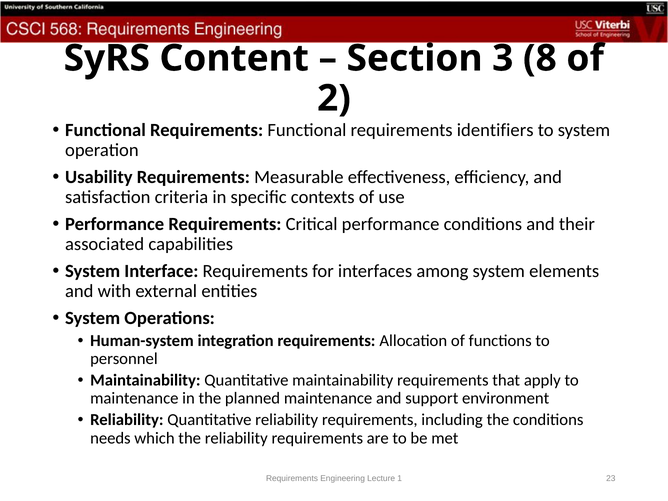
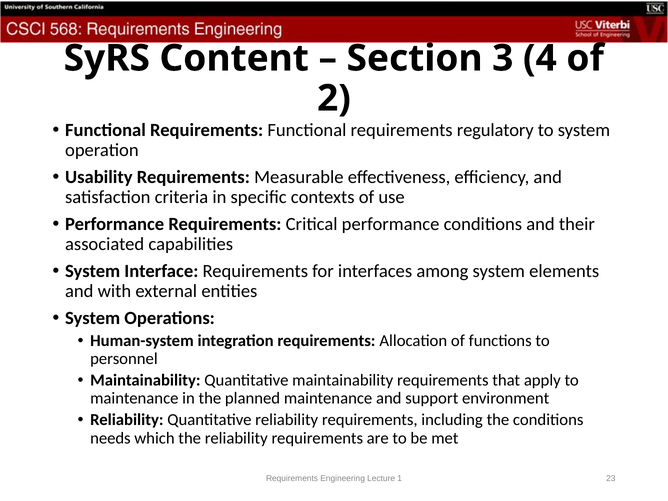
8: 8 -> 4
identifiers: identifiers -> regulatory
